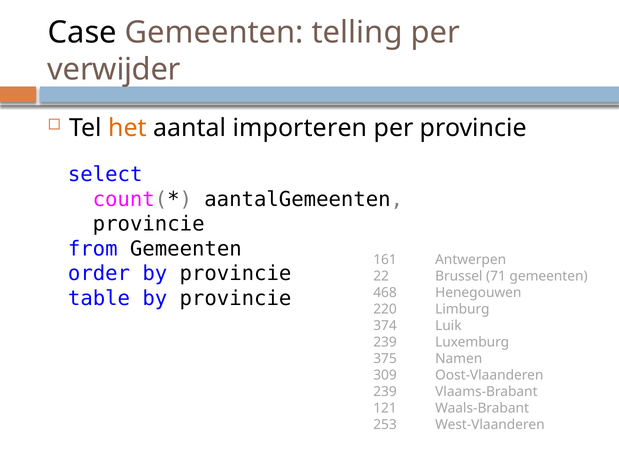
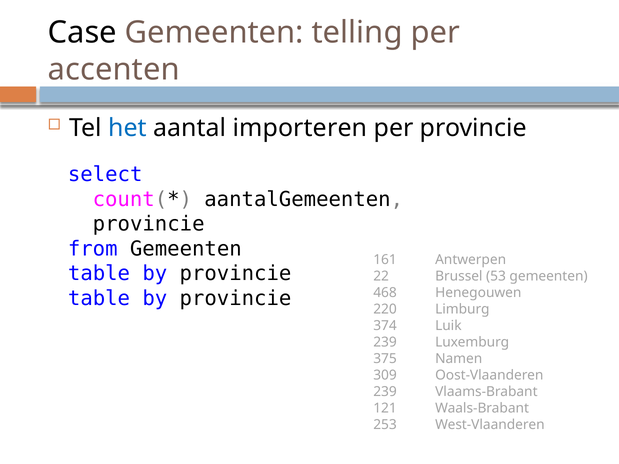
verwijder: verwijder -> accenten
het colour: orange -> blue
order at (99, 274): order -> table
71: 71 -> 53
